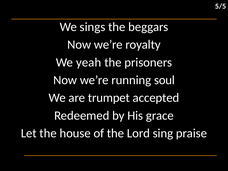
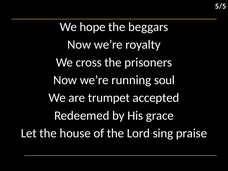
sings: sings -> hope
yeah: yeah -> cross
